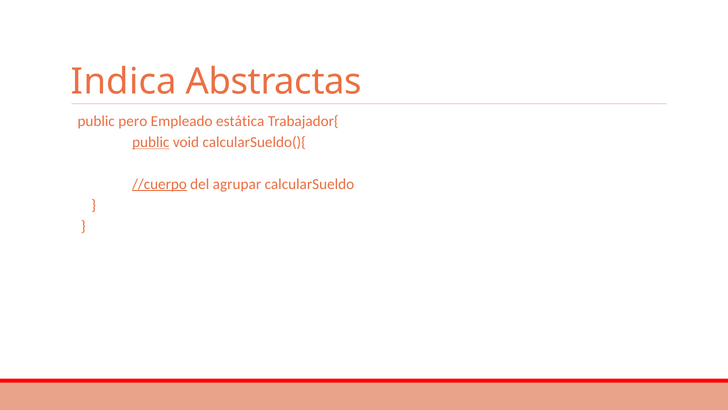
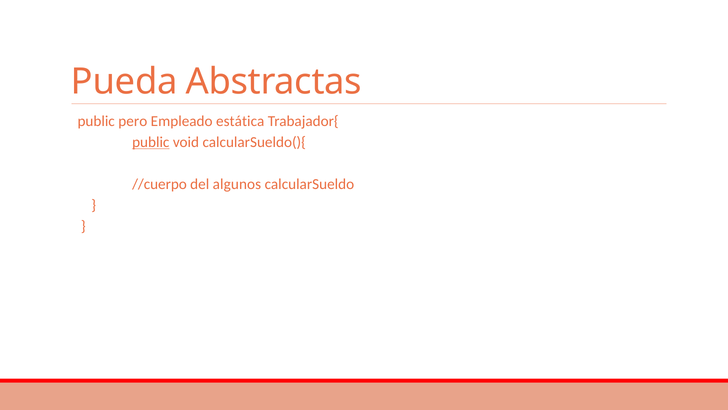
Indica: Indica -> Pueda
//cuerpo underline: present -> none
agrupar: agrupar -> algunos
